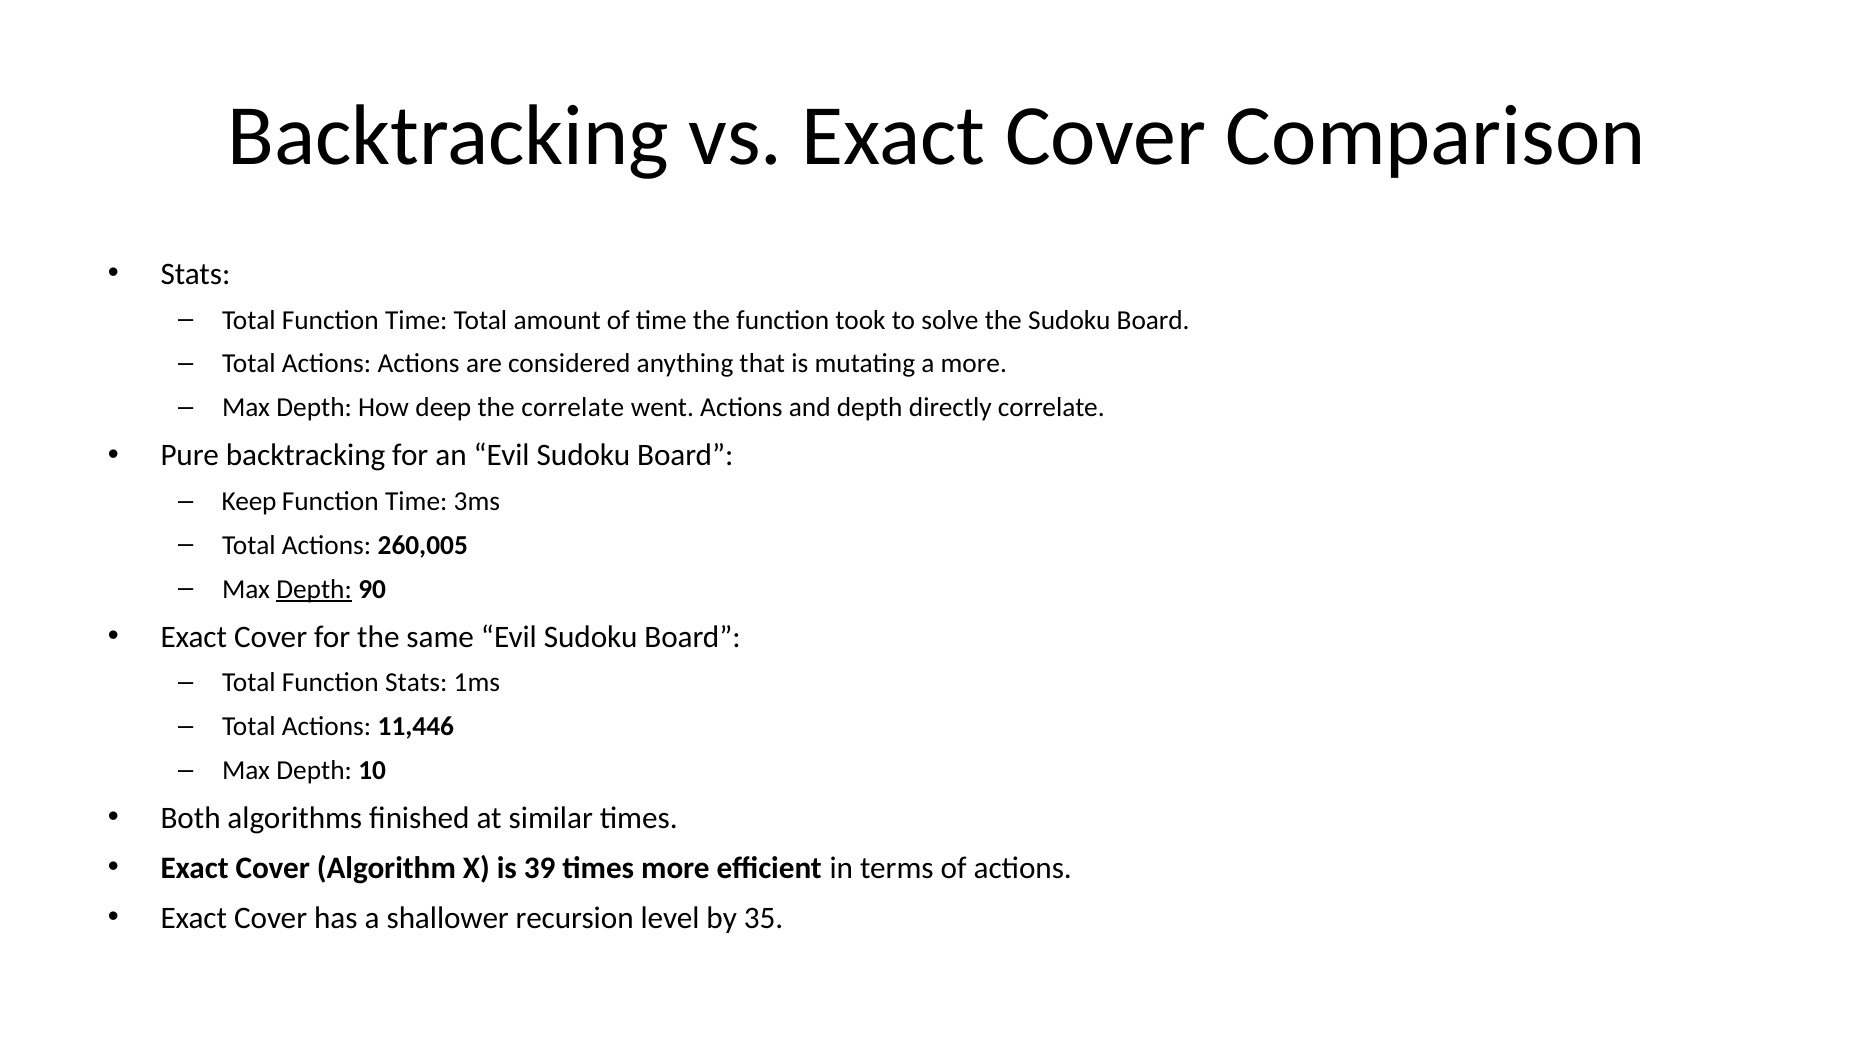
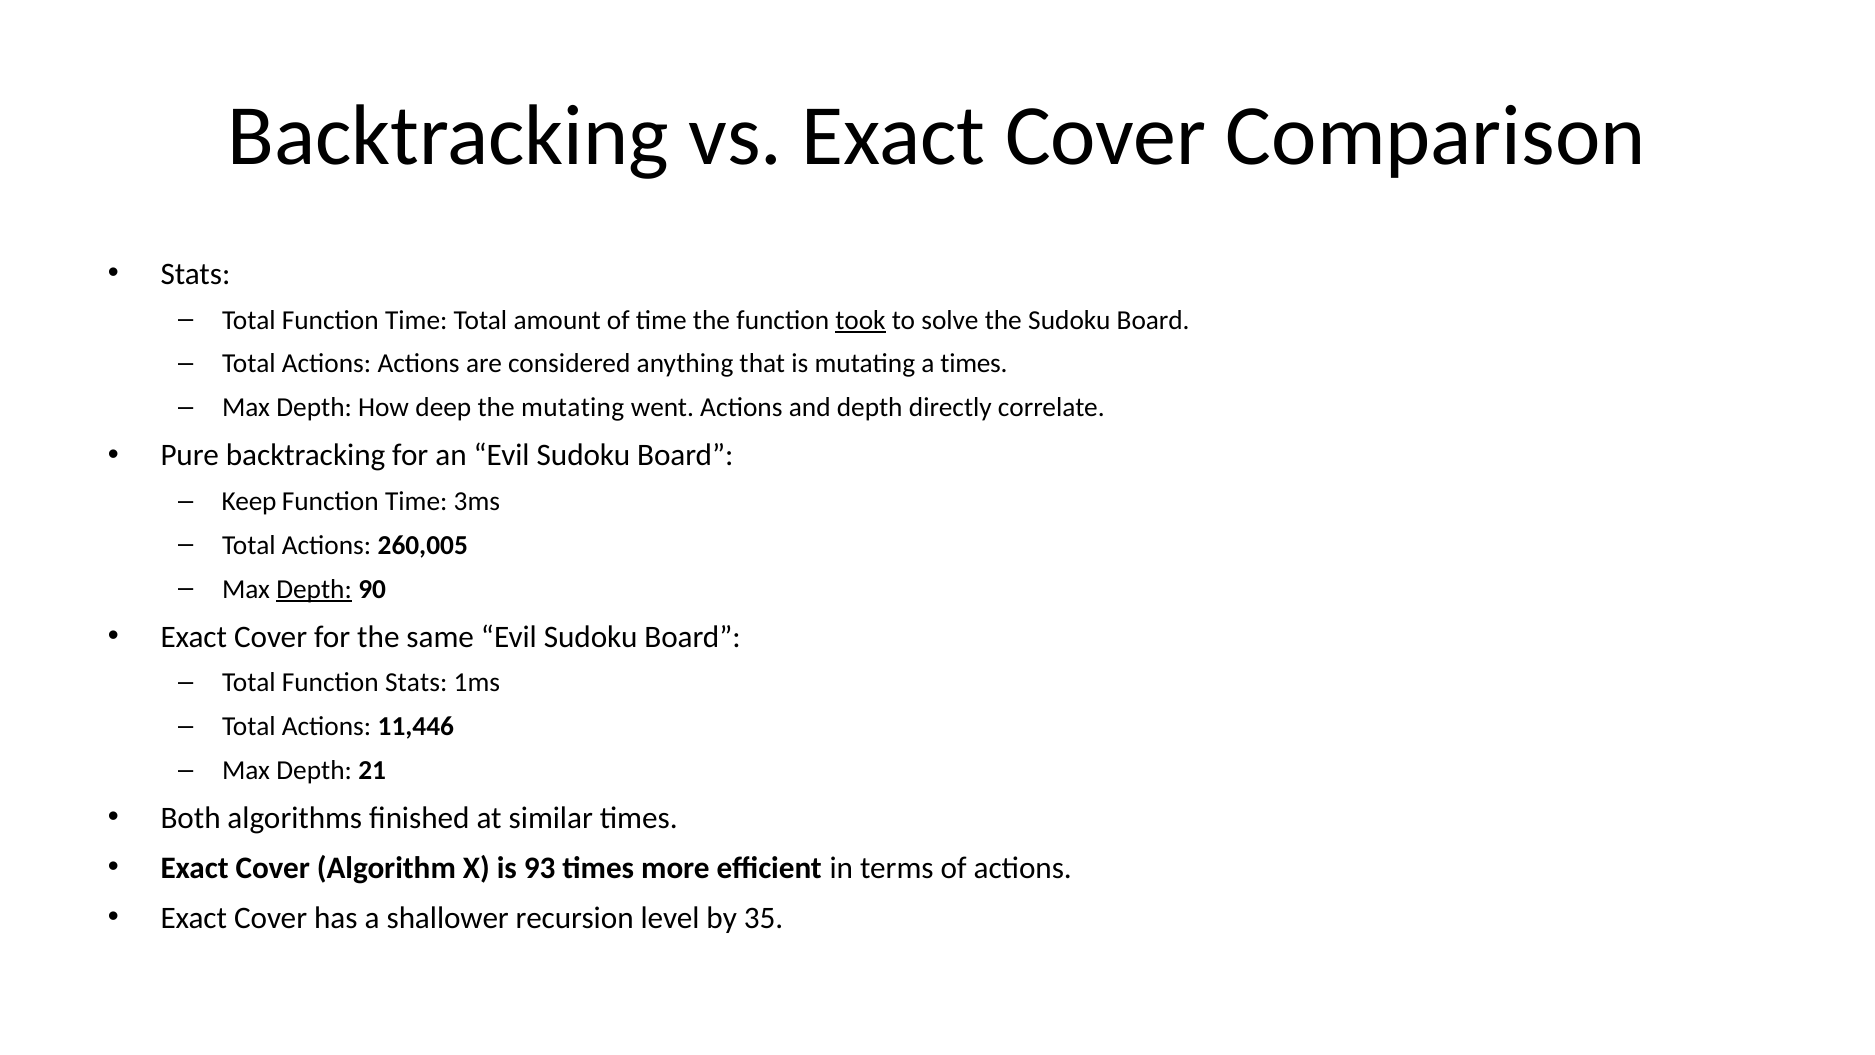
took underline: none -> present
a more: more -> times
the correlate: correlate -> mutating
10: 10 -> 21
39: 39 -> 93
